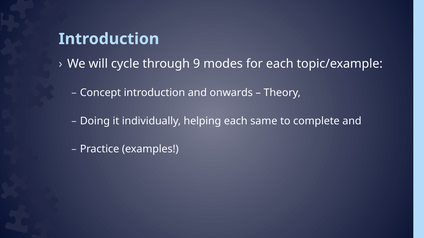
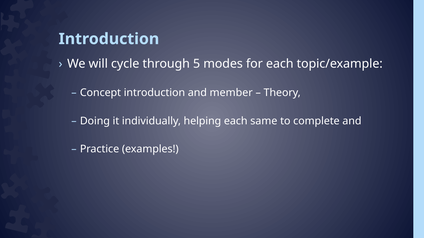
9: 9 -> 5
onwards: onwards -> member
